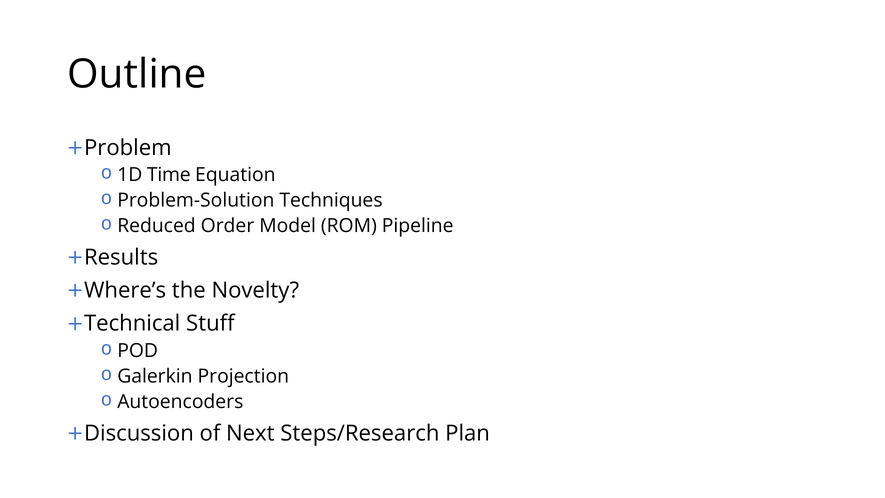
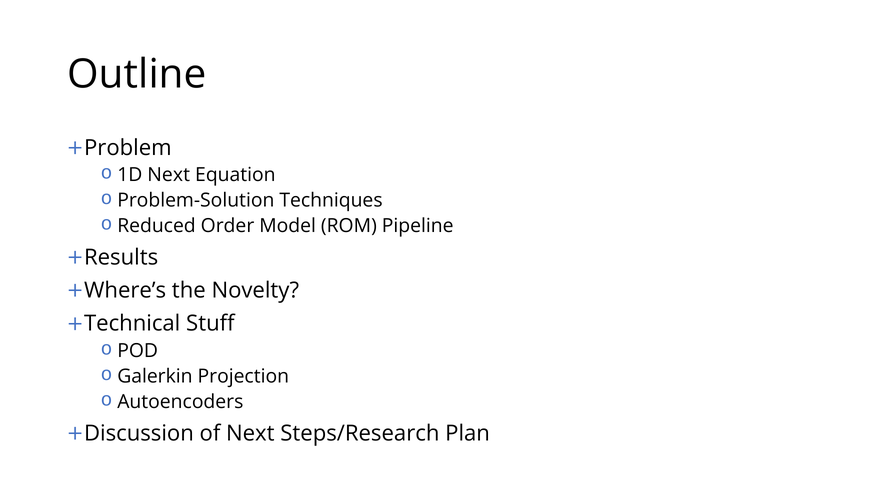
1D Time: Time -> Next
